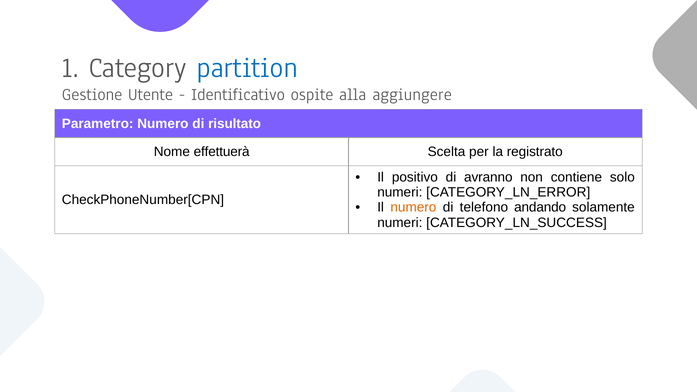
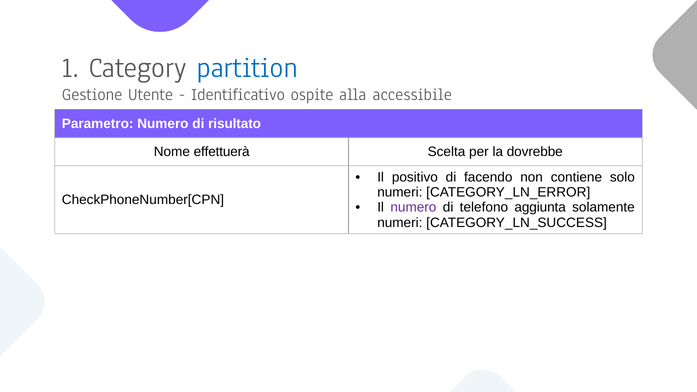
aggiungere: aggiungere -> accessibile
registrato: registrato -> dovrebbe
avranno: avranno -> facendo
numero at (413, 208) colour: orange -> purple
andando: andando -> aggiunta
